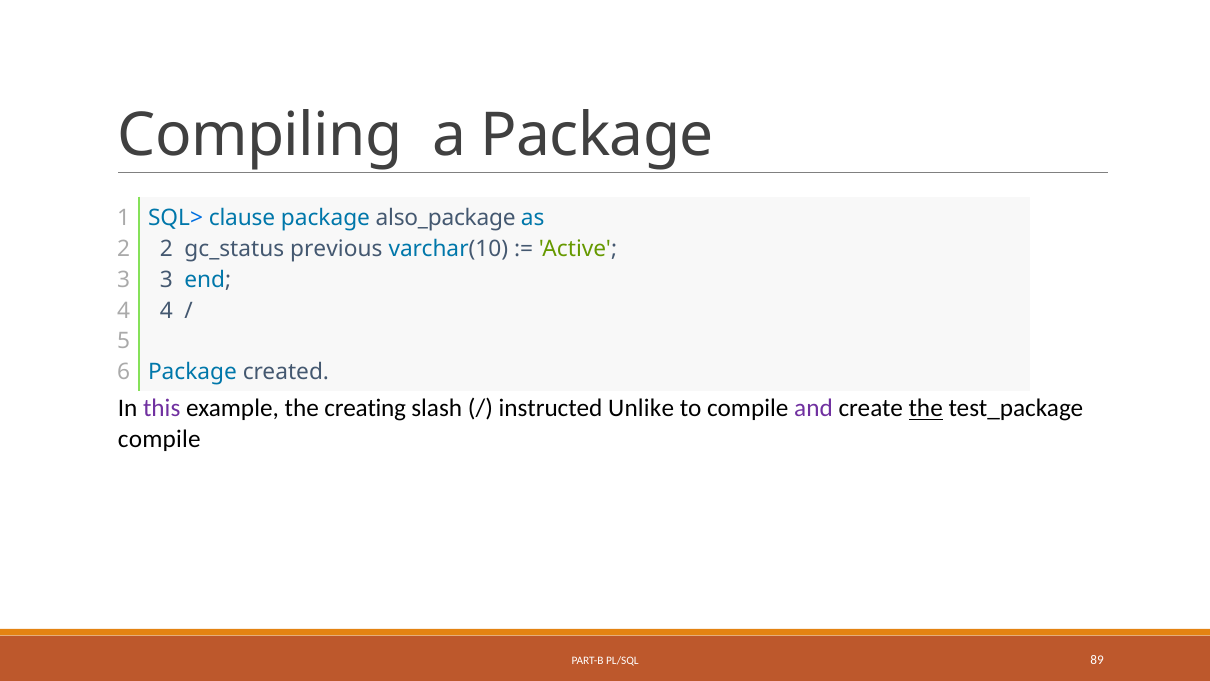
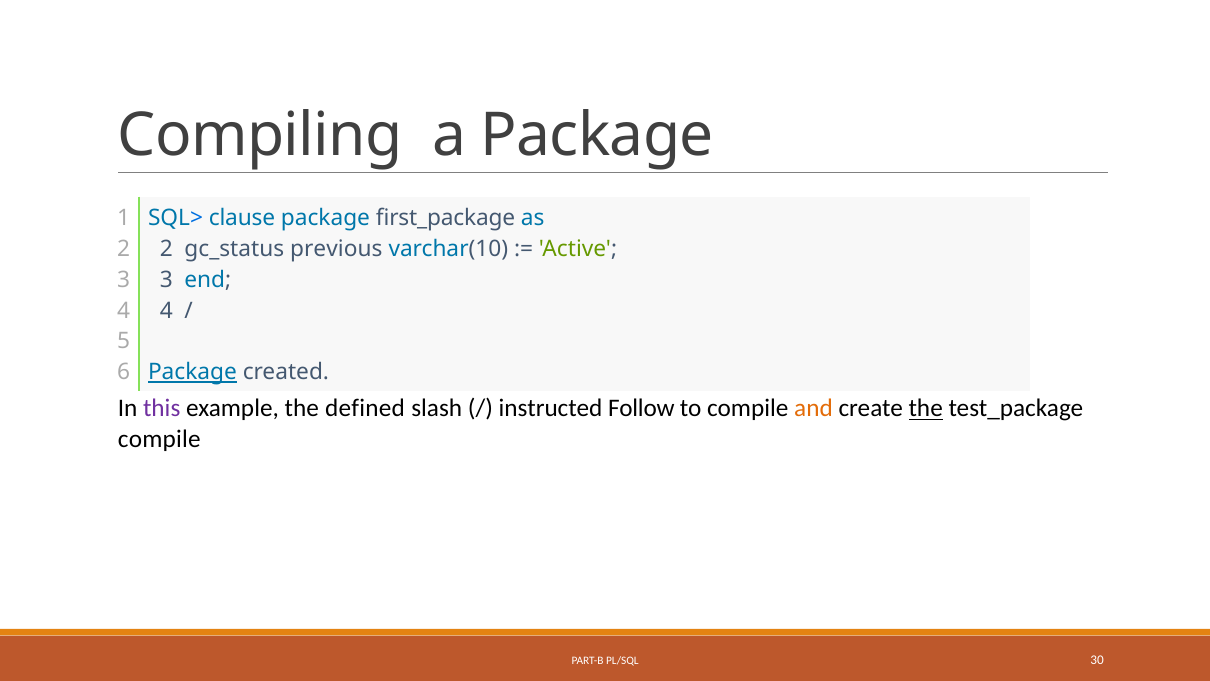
also_package: also_package -> first_package
Package at (192, 372) underline: none -> present
creating: creating -> defined
Unlike: Unlike -> Follow
and colour: purple -> orange
89: 89 -> 30
